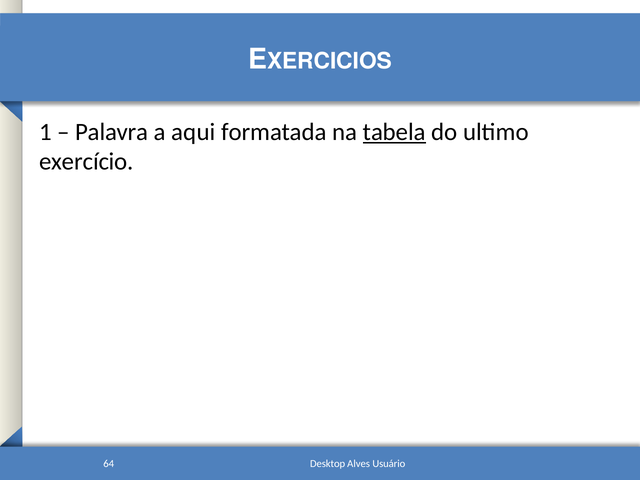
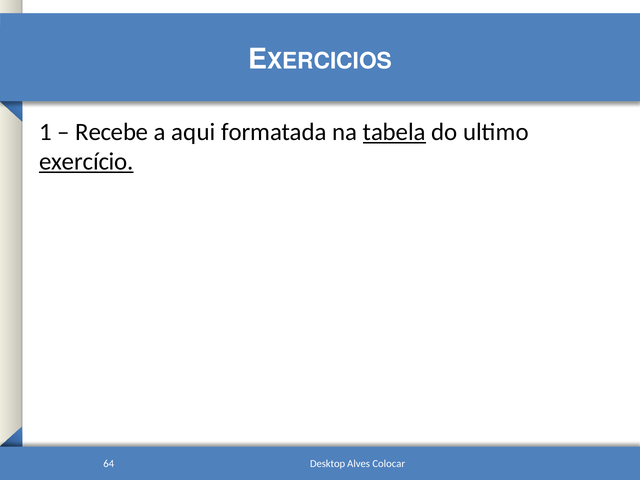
Palavra: Palavra -> Recebe
exercício underline: none -> present
Usuário: Usuário -> Colocar
